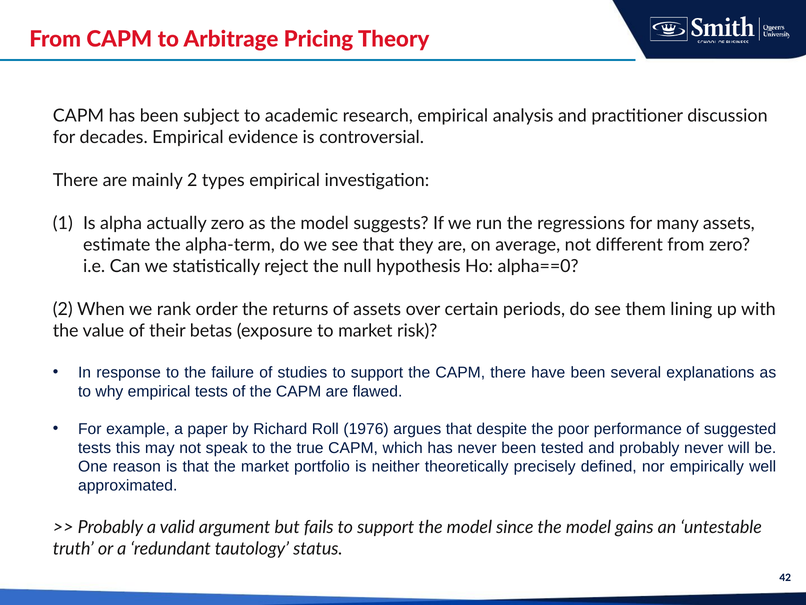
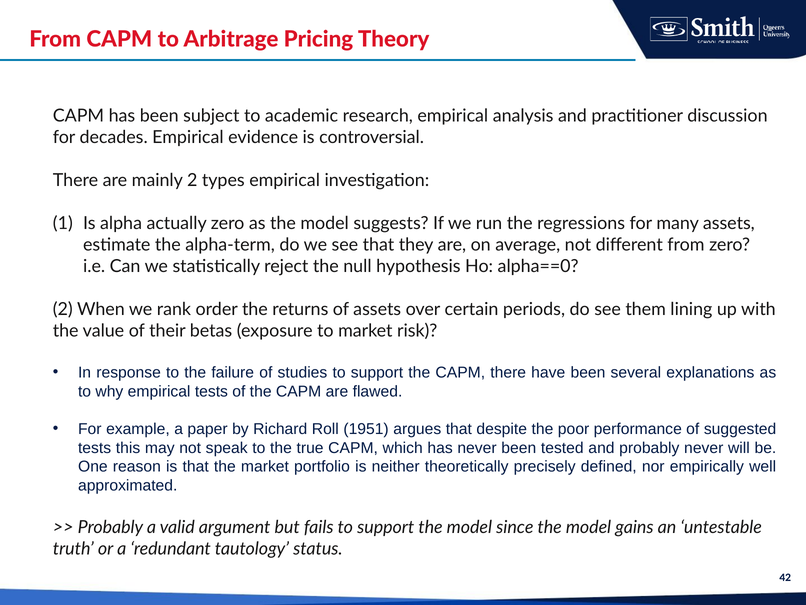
1976: 1976 -> 1951
